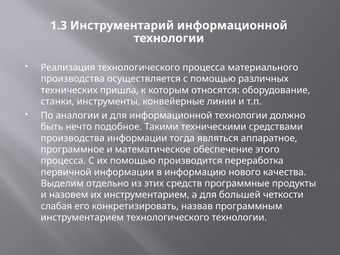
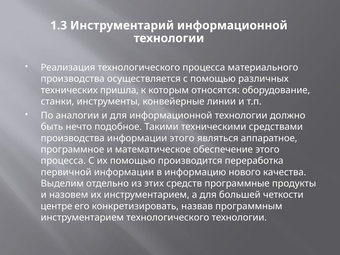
информации тогда: тогда -> этого
слабая: слабая -> центре
